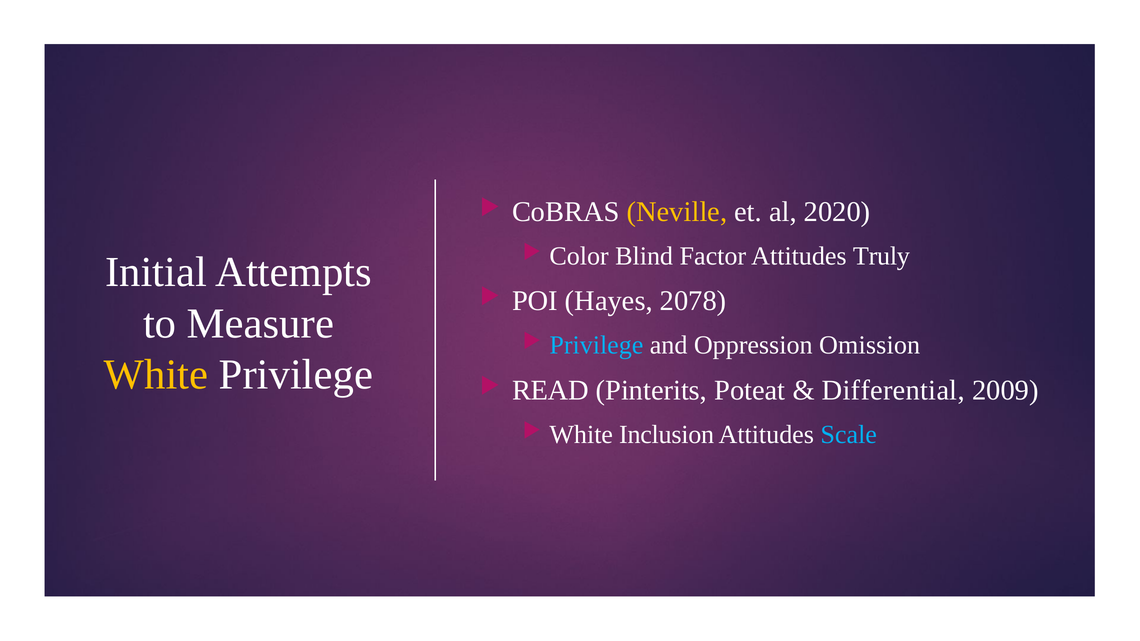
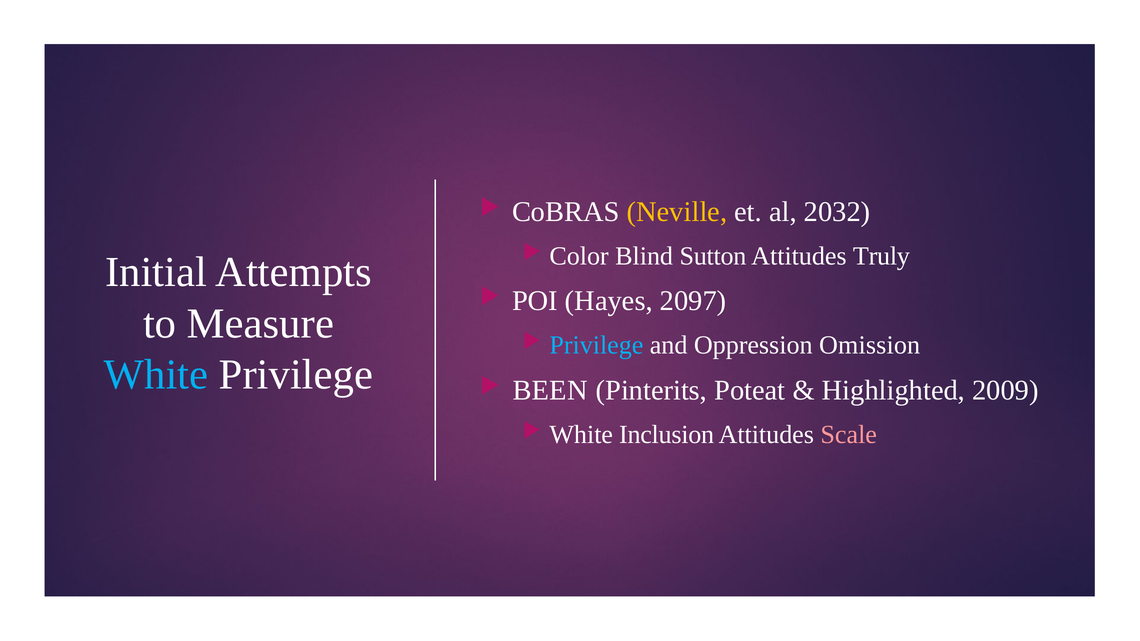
2020: 2020 -> 2032
Factor: Factor -> Sutton
2078: 2078 -> 2097
White at (156, 375) colour: yellow -> light blue
READ: READ -> BEEN
Differential: Differential -> Highlighted
Scale colour: light blue -> pink
